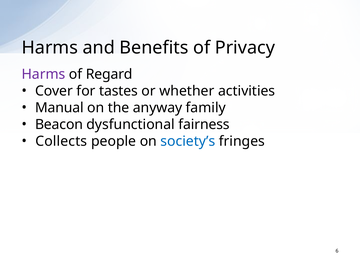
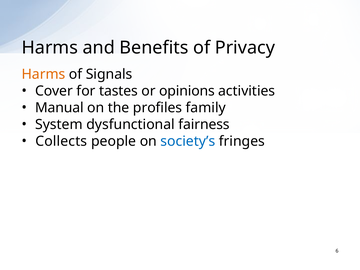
Harms at (43, 74) colour: purple -> orange
Regard: Regard -> Signals
whether: whether -> opinions
anyway: anyway -> profiles
Beacon: Beacon -> System
